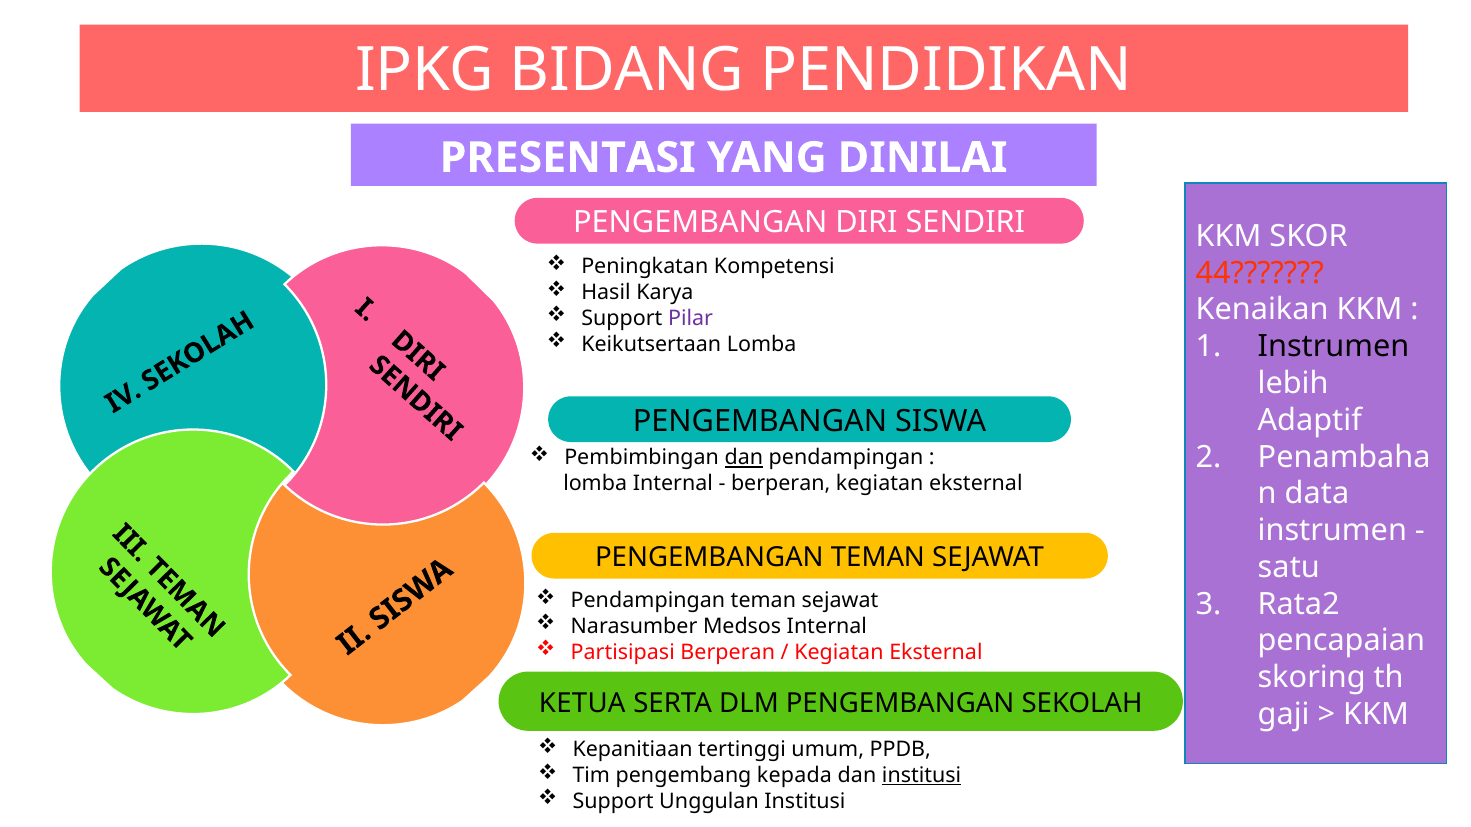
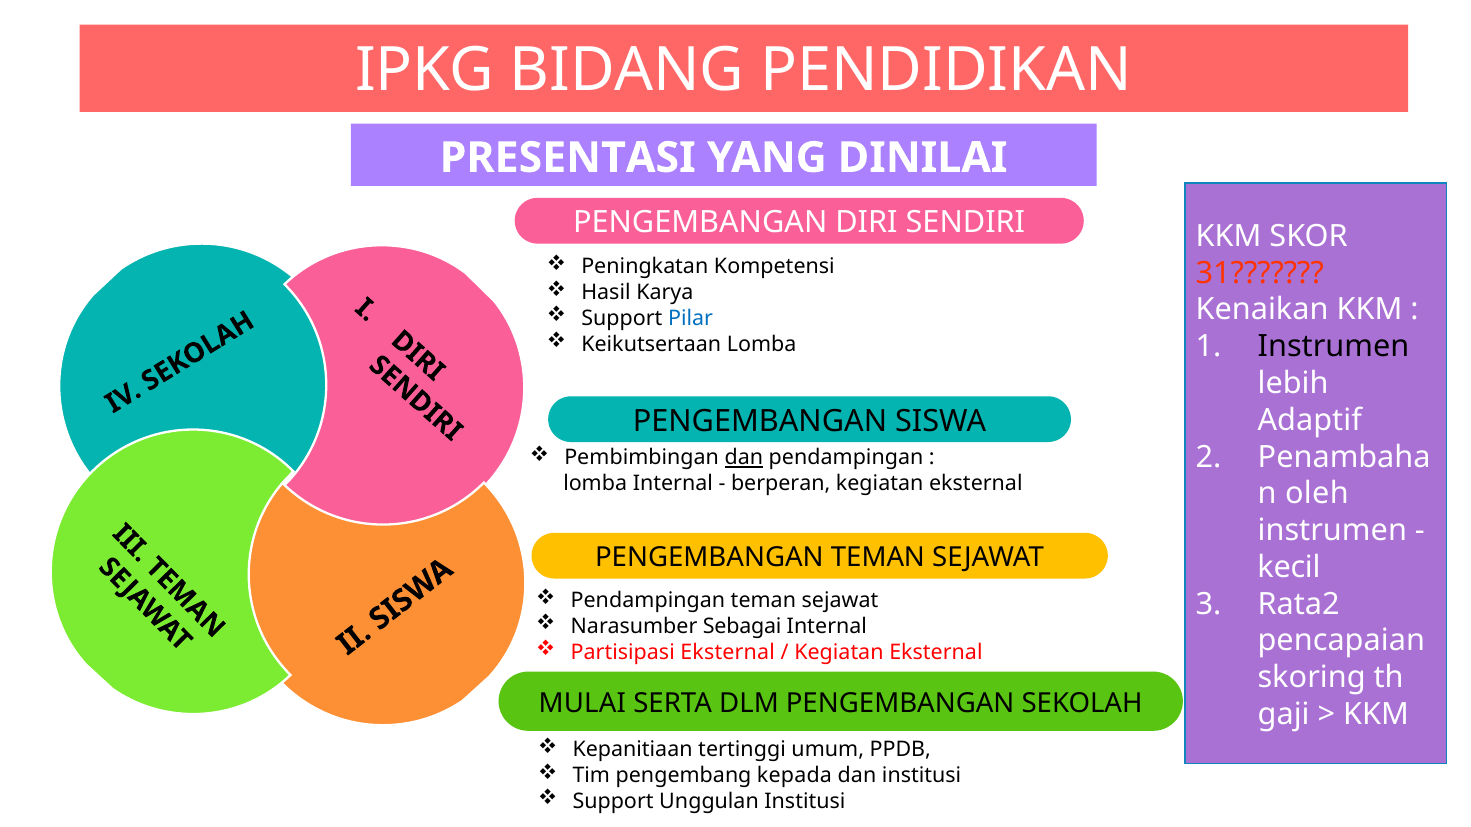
44: 44 -> 31
Pilar colour: purple -> blue
data: data -> oleh
satu: satu -> kecil
Medsos: Medsos -> Sebagai
Partisipasi Berperan: Berperan -> Eksternal
KETUA: KETUA -> MULAI
institusi at (922, 776) underline: present -> none
